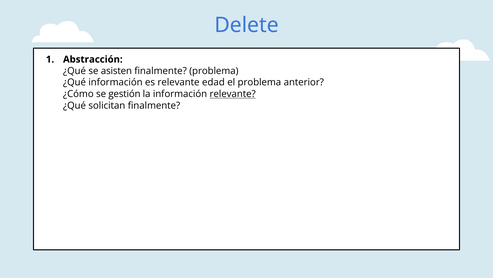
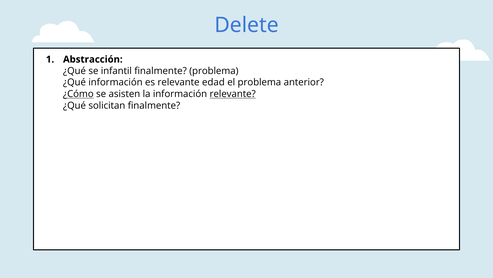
asisten: asisten -> infantil
¿Cómo underline: none -> present
gestión: gestión -> asisten
